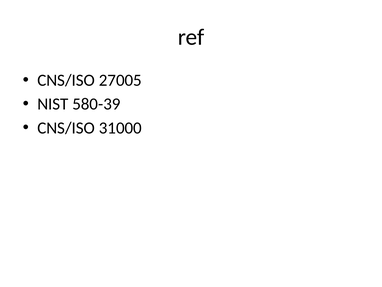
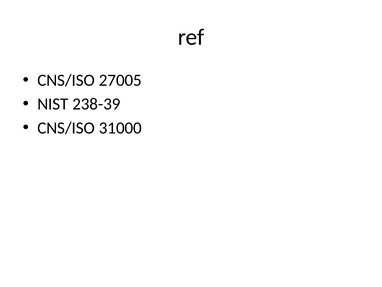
580-39: 580-39 -> 238-39
